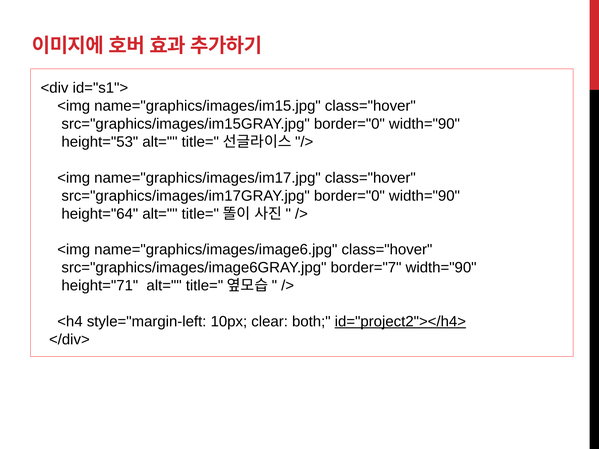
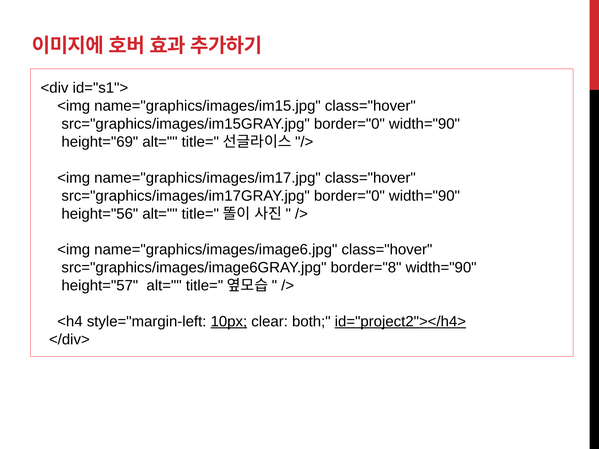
height="53: height="53 -> height="69
height="64: height="64 -> height="56
border="7: border="7 -> border="8
height="71: height="71 -> height="57
10px underline: none -> present
